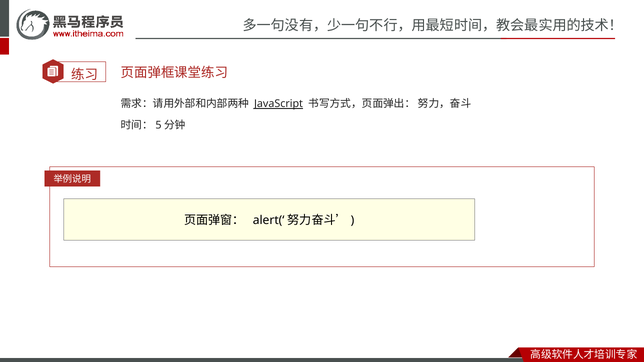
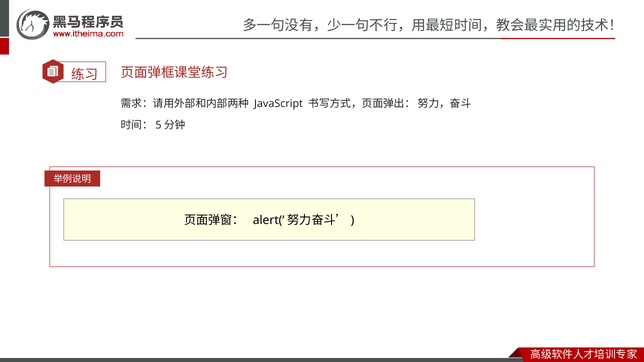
JavaScript underline: present -> none
